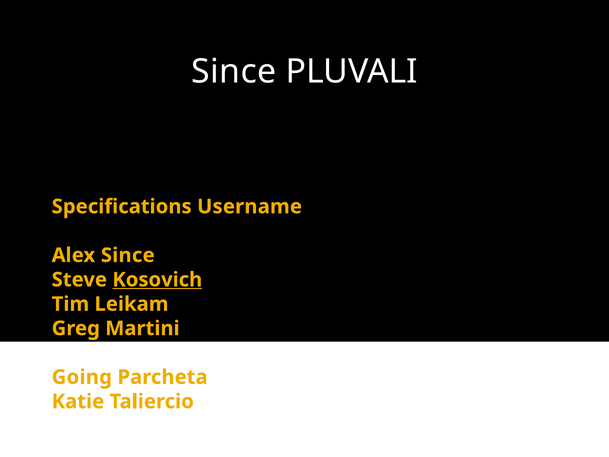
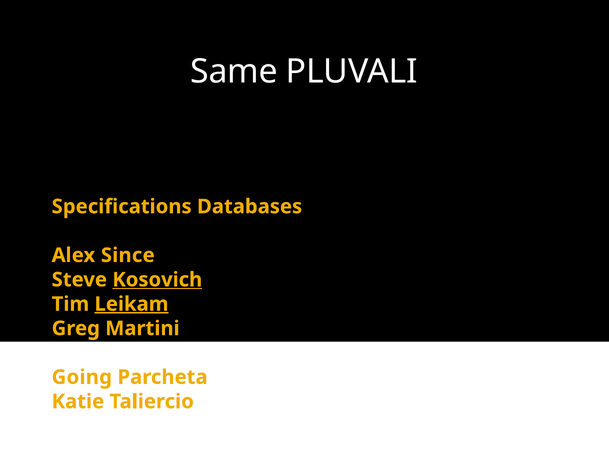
Since at (234, 71): Since -> Same
Username: Username -> Databases
Leikam underline: none -> present
